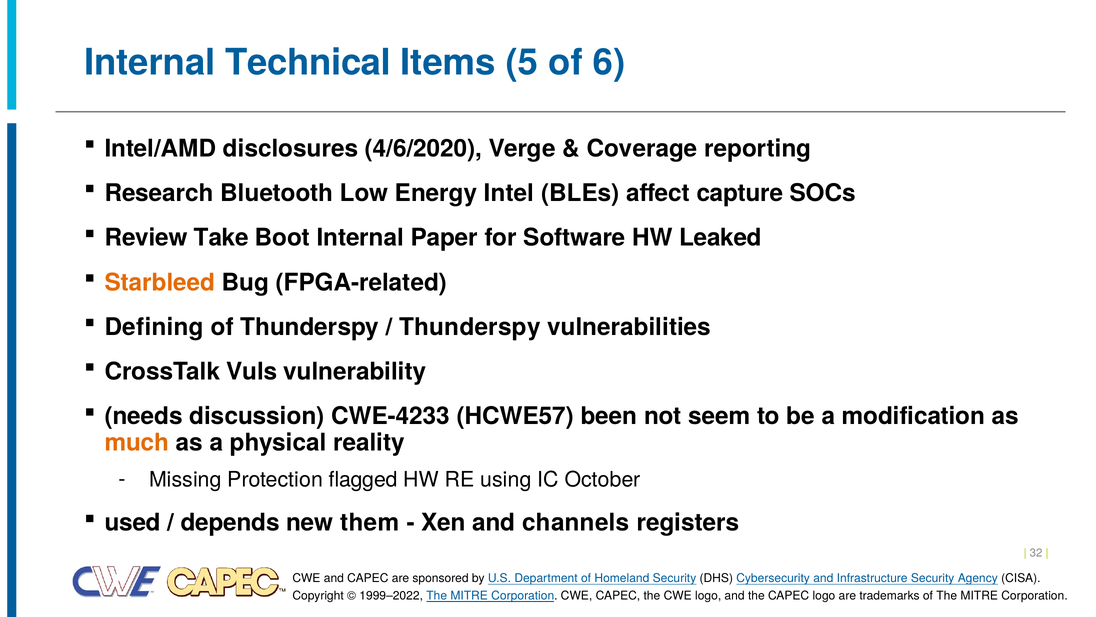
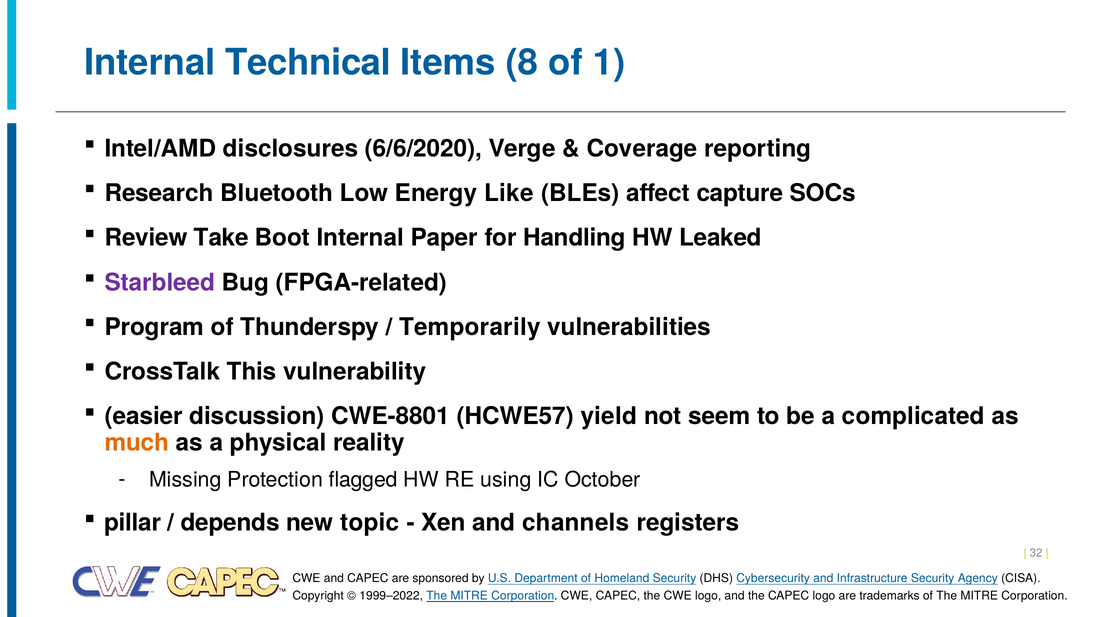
5: 5 -> 8
6: 6 -> 1
4/6/2020: 4/6/2020 -> 6/6/2020
Intel: Intel -> Like
Software: Software -> Handling
Starbleed colour: orange -> purple
Defining: Defining -> Program
Thunderspy at (470, 327): Thunderspy -> Temporarily
Vuls: Vuls -> This
needs: needs -> easier
CWE-4233: CWE-4233 -> CWE-8801
been: been -> yield
modification: modification -> complicated
used: used -> pillar
them: them -> topic
